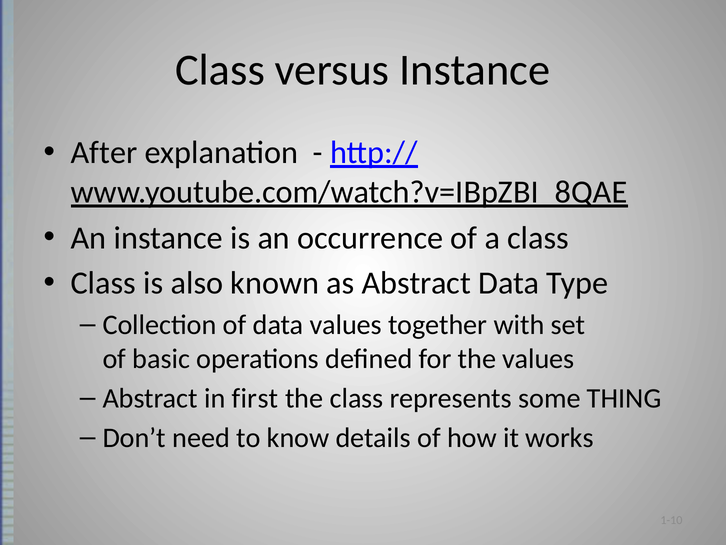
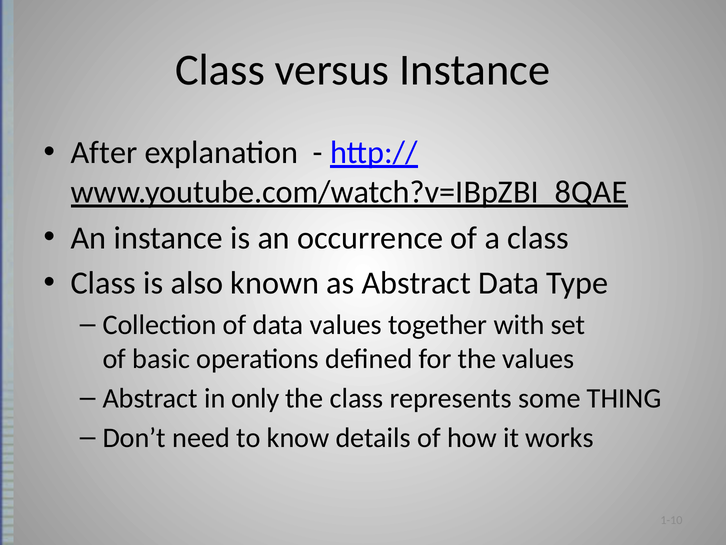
first: first -> only
